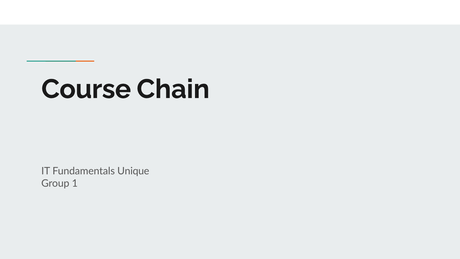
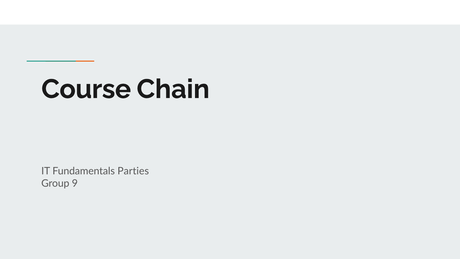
Unique: Unique -> Parties
1: 1 -> 9
